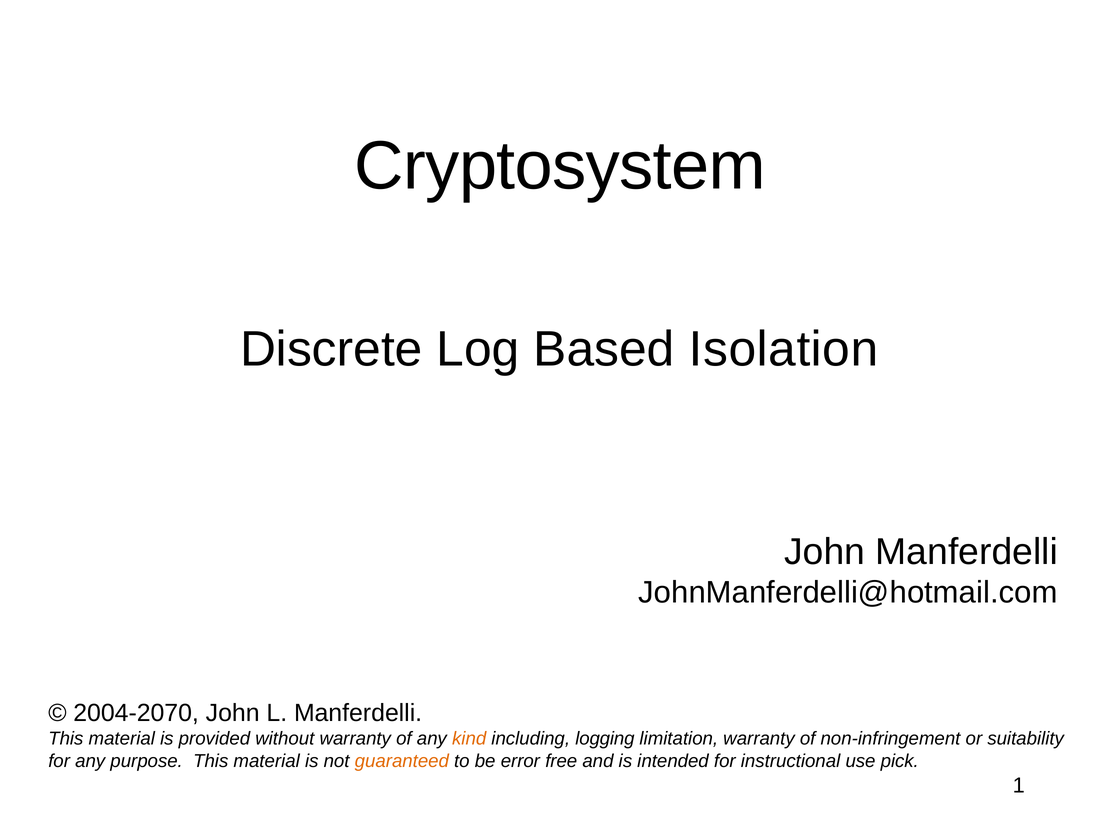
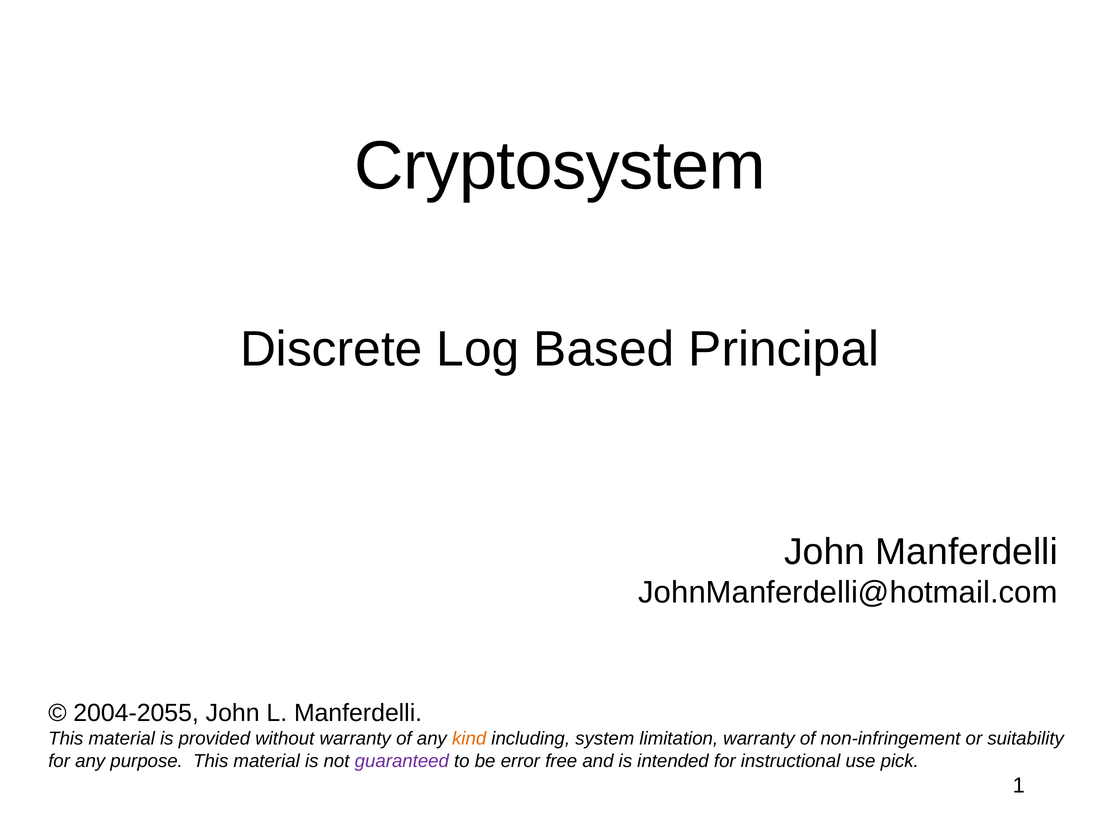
Isolation: Isolation -> Principal
2004-2070: 2004-2070 -> 2004-2055
logging: logging -> system
guaranteed colour: orange -> purple
